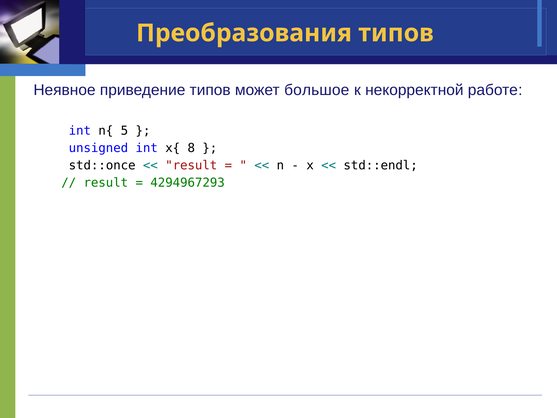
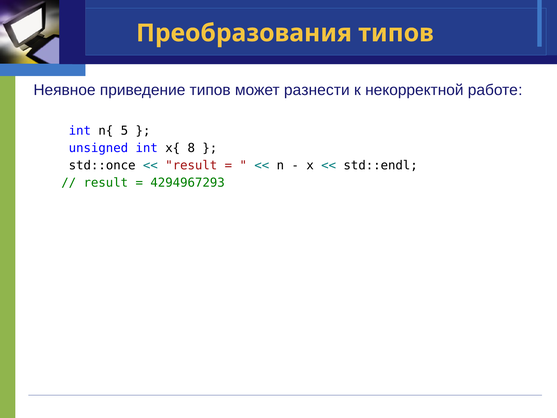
большое: большое -> разнести
